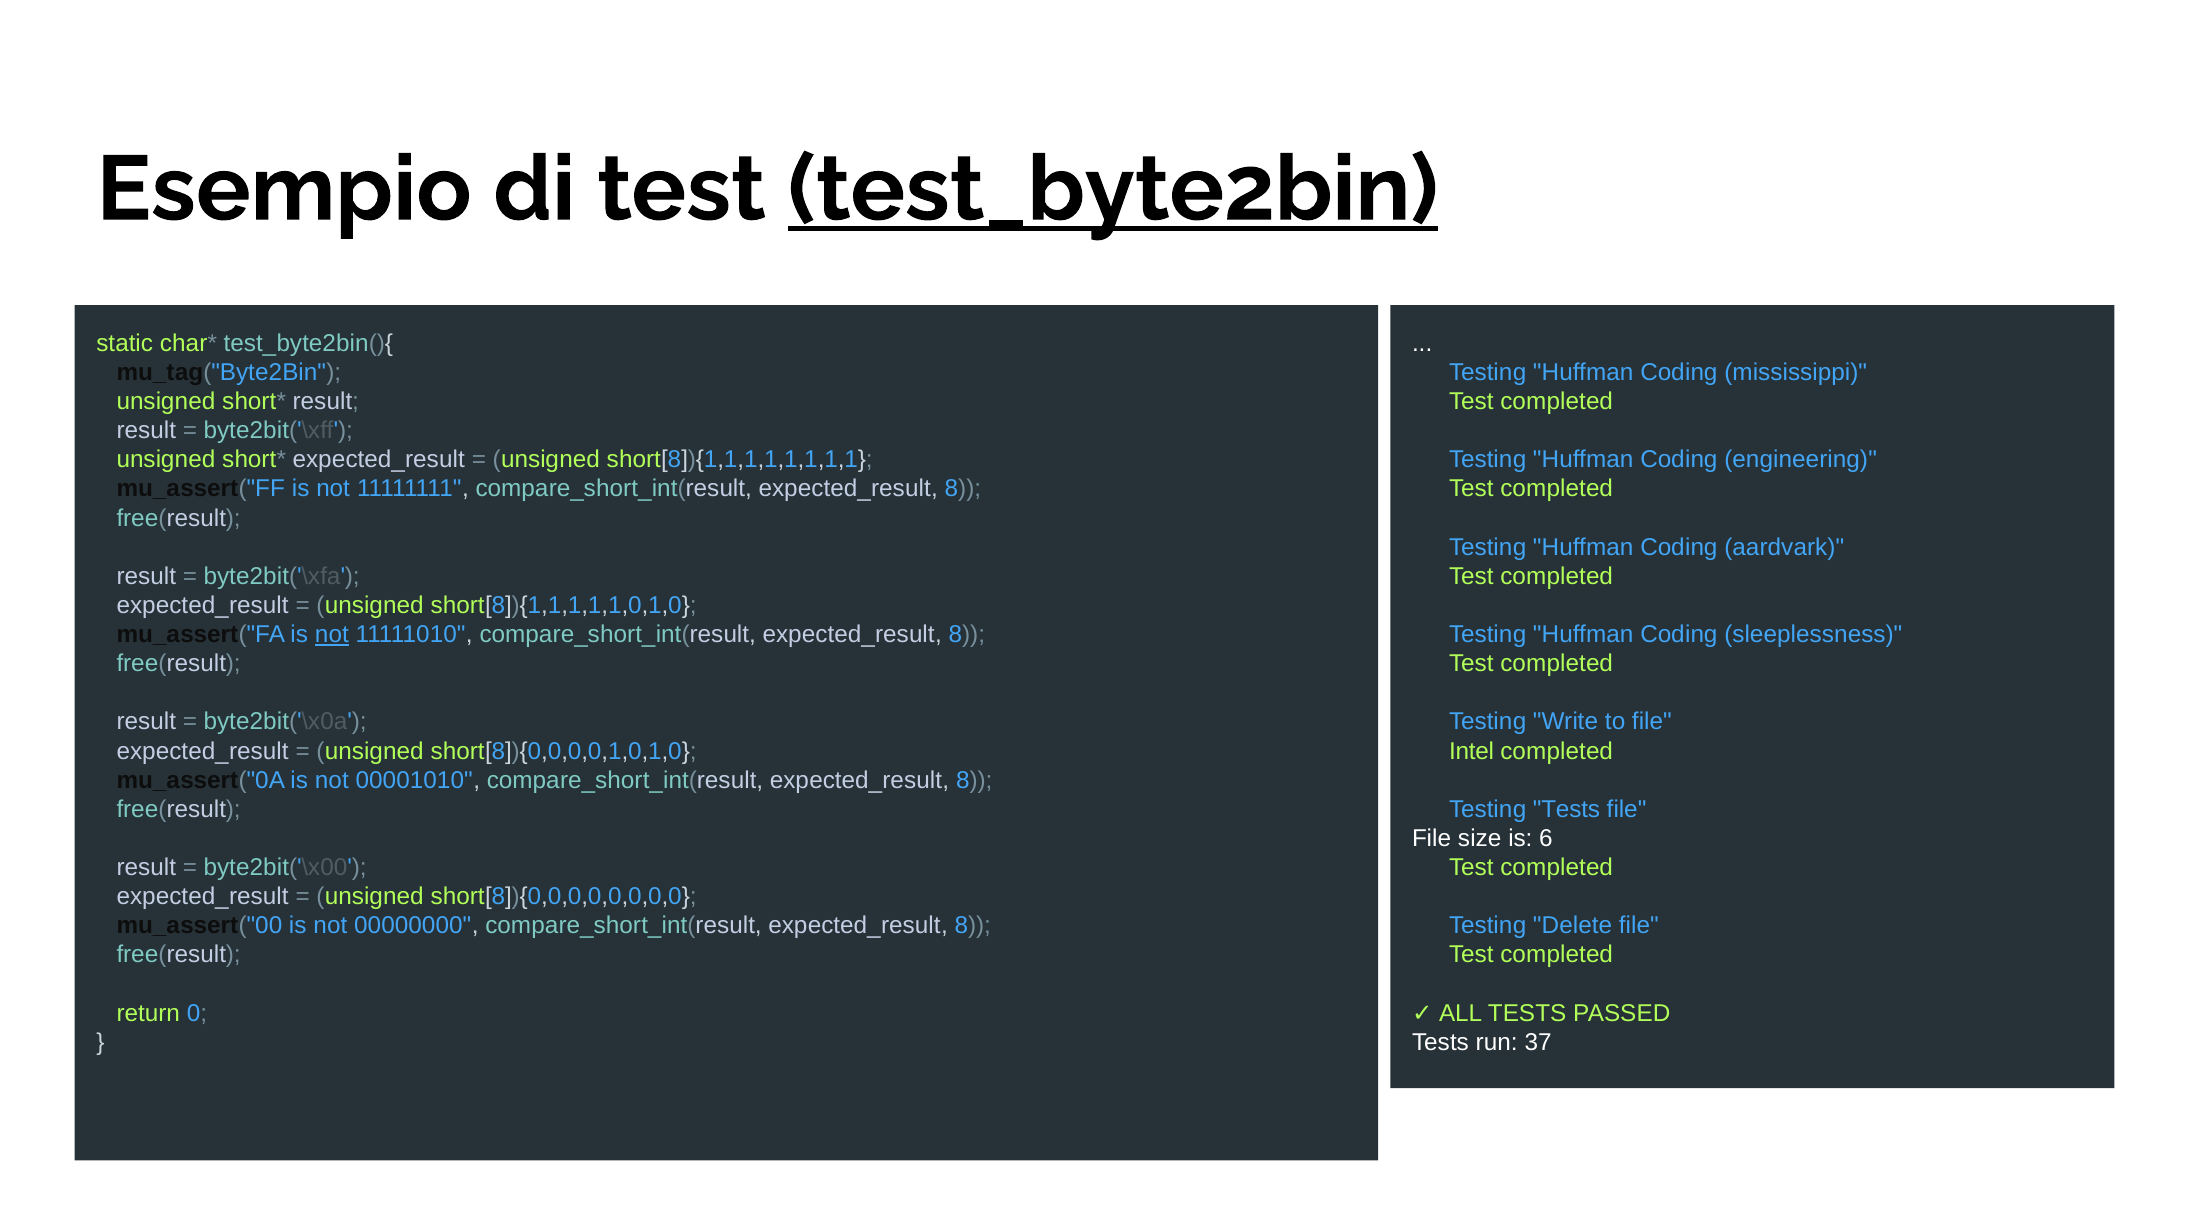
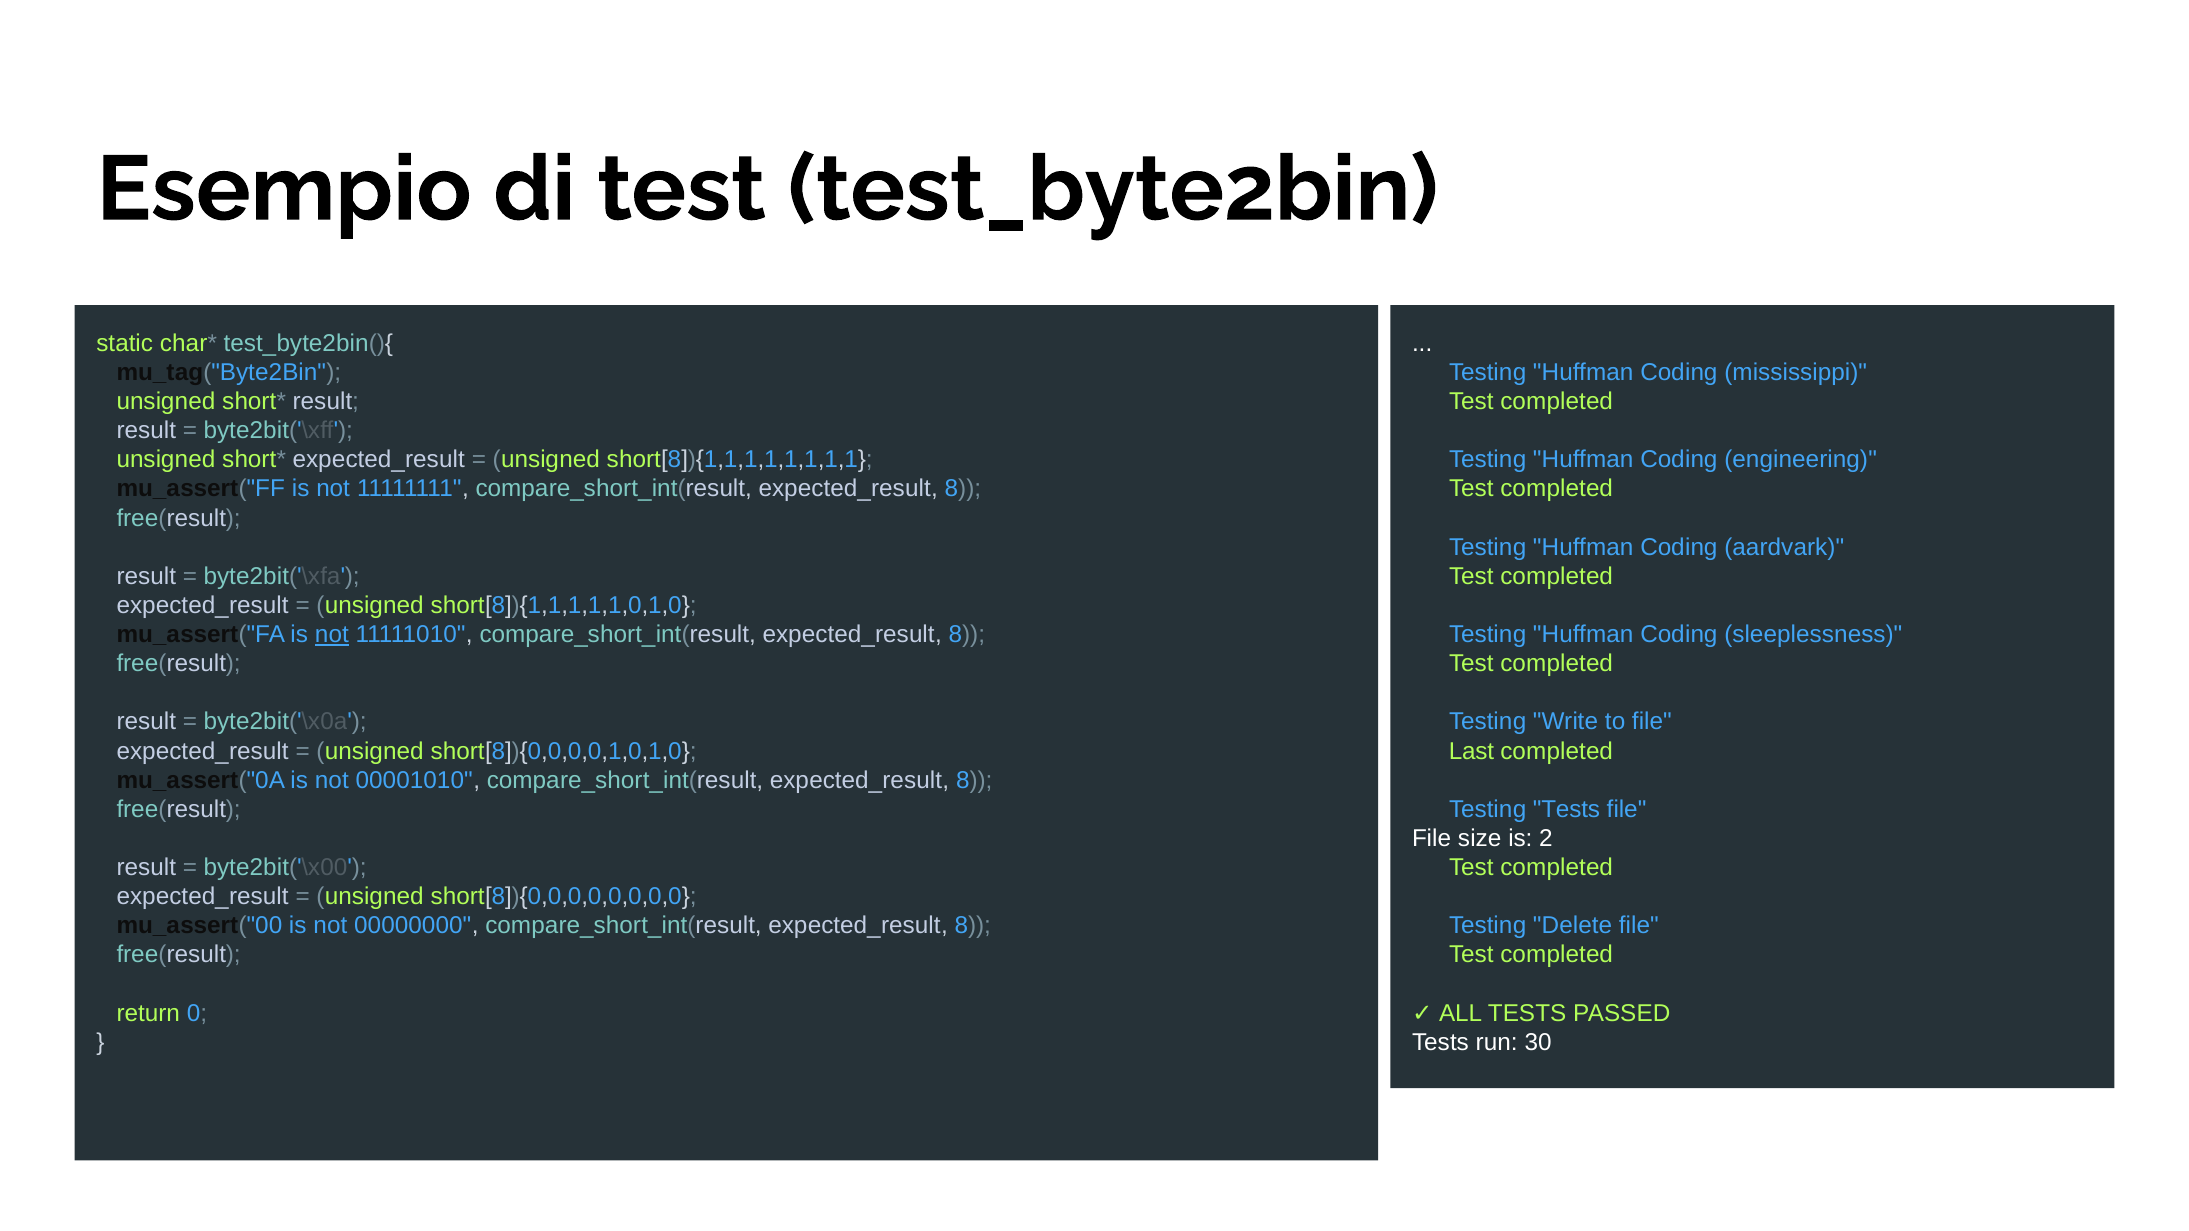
test_byte2bin underline: present -> none
Intel: Intel -> Last
6: 6 -> 2
37: 37 -> 30
